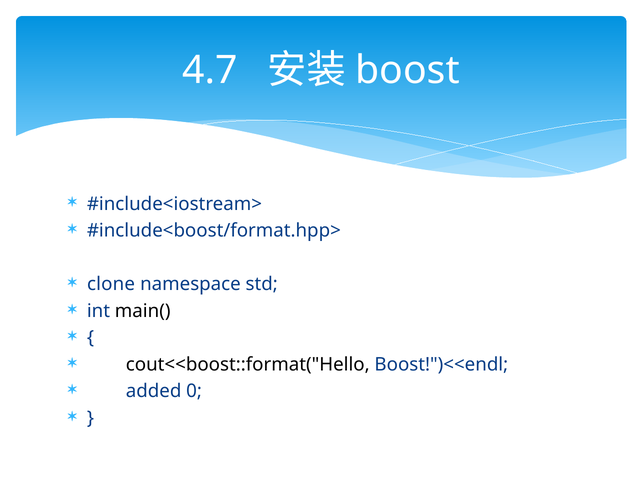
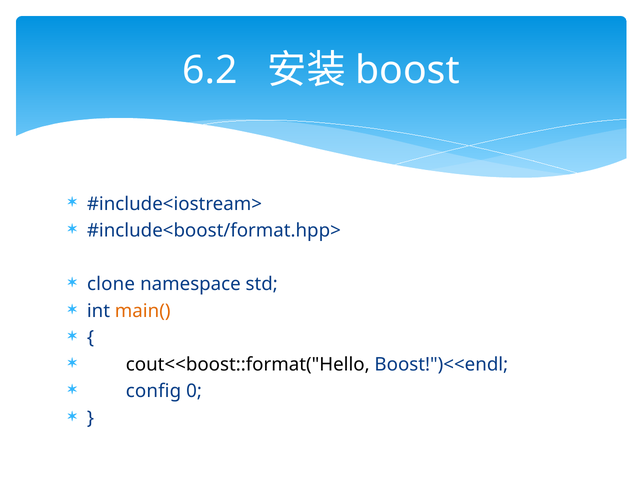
4.7: 4.7 -> 6.2
main( colour: black -> orange
added: added -> config
